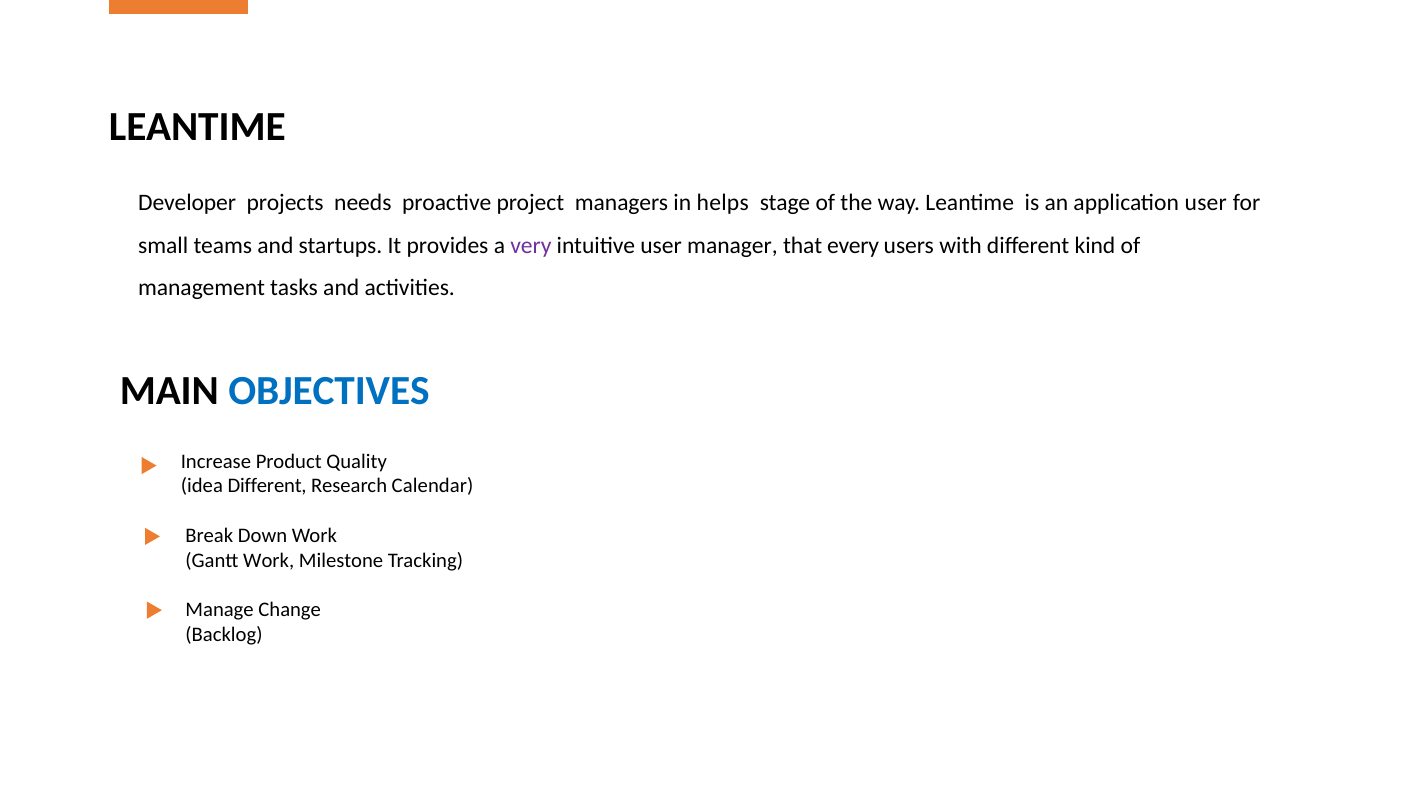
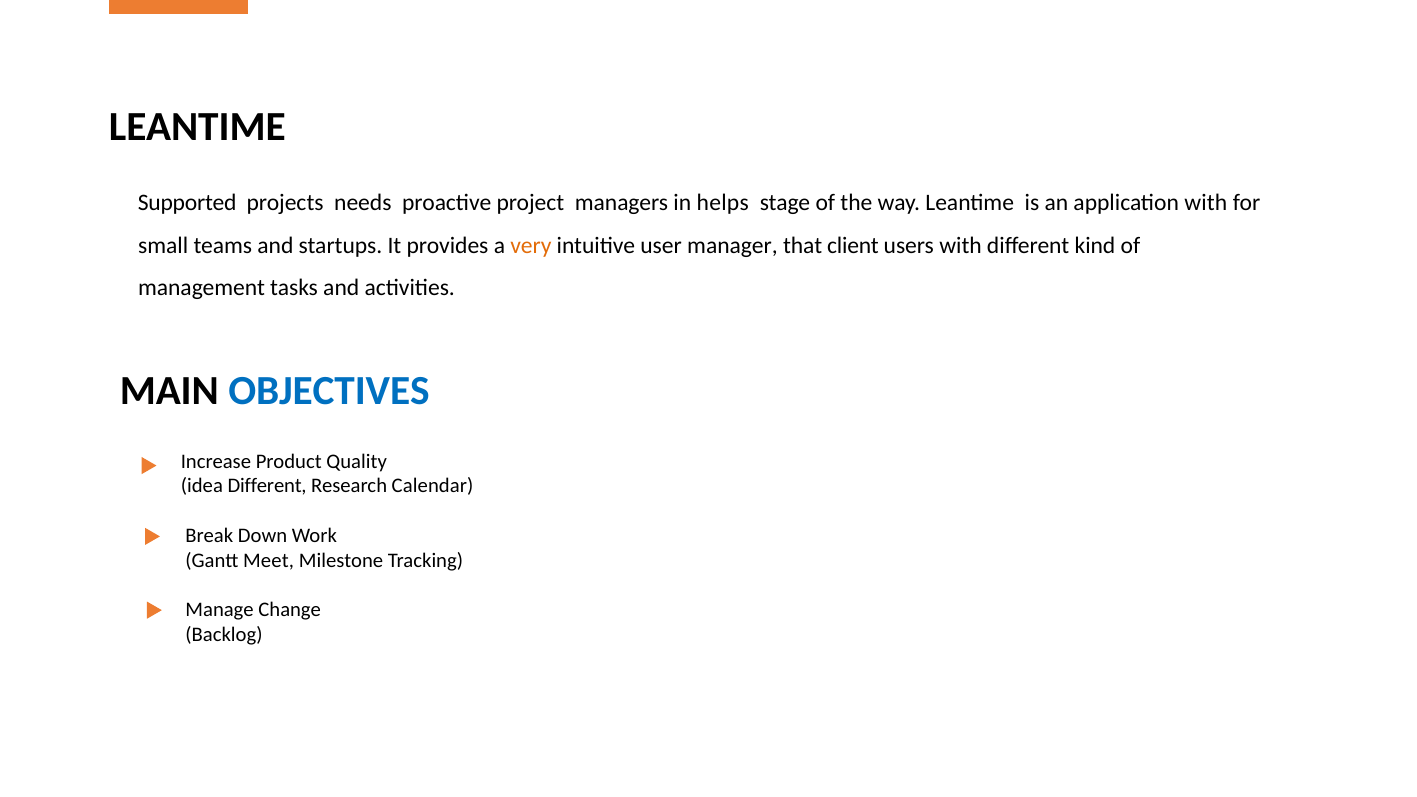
Developer: Developer -> Supported
application user: user -> with
very colour: purple -> orange
every: every -> client
Gantt Work: Work -> Meet
